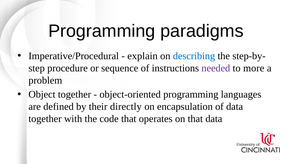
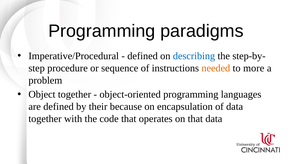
explain at (143, 56): explain -> defined
needed colour: purple -> orange
directly: directly -> because
